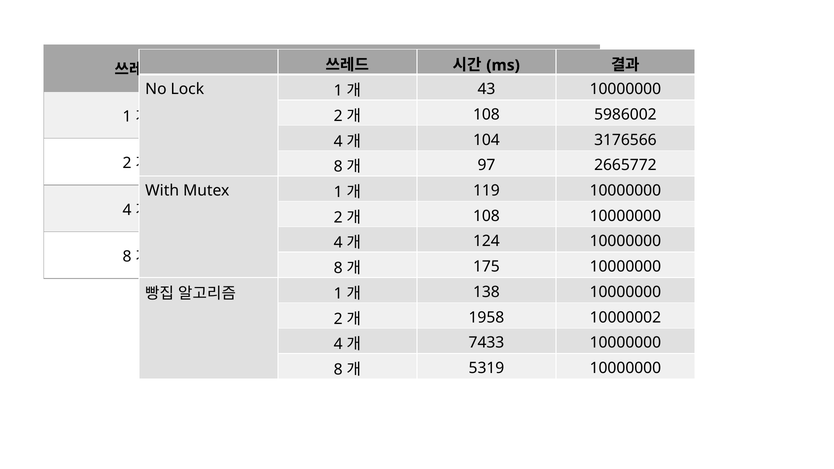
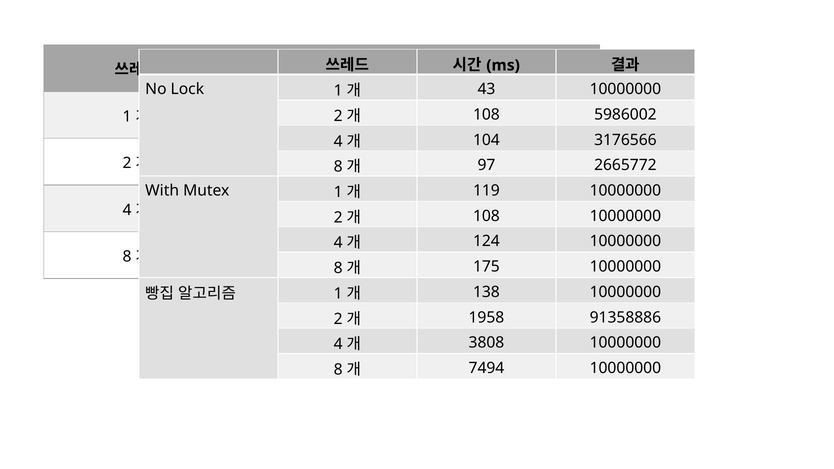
10000002: 10000002 -> 91358886
7433: 7433 -> 3808
5319: 5319 -> 7494
